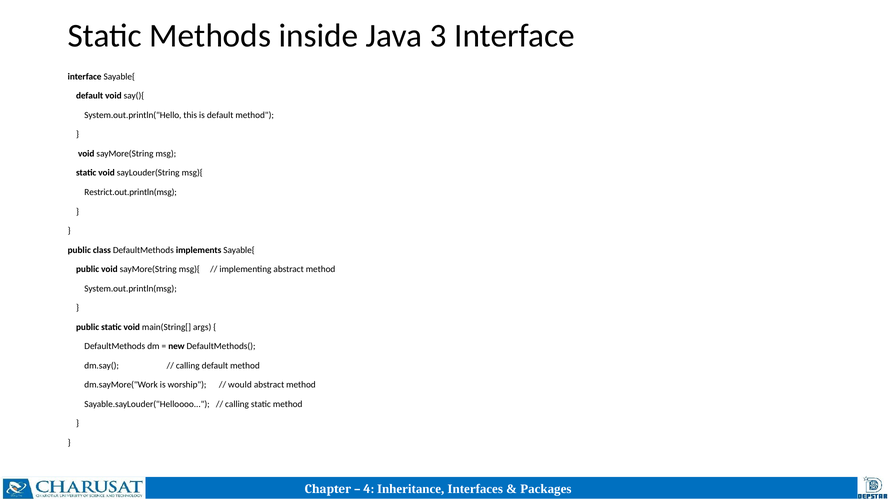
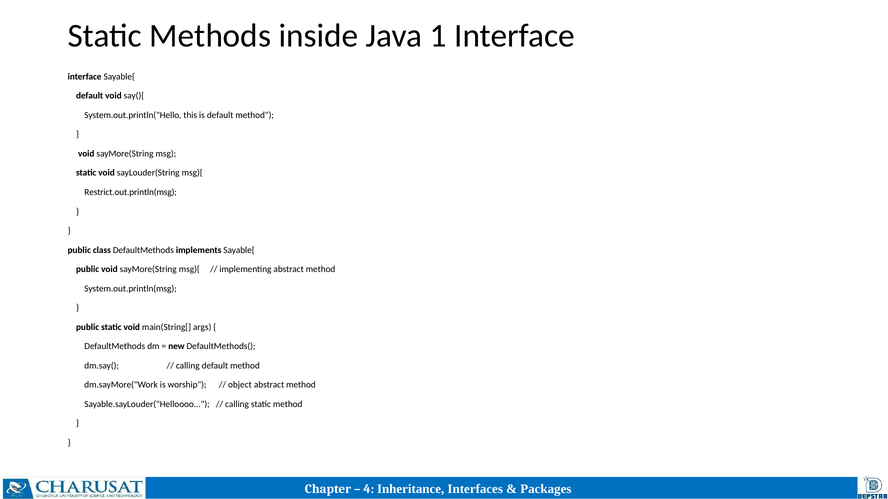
3: 3 -> 1
would: would -> object
